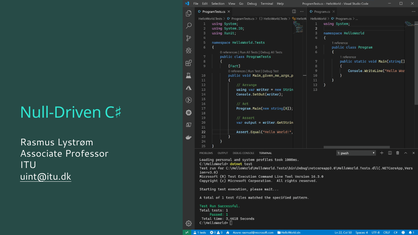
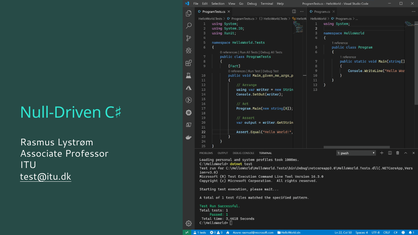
uint@itu.dk: uint@itu.dk -> test@itu.dk
